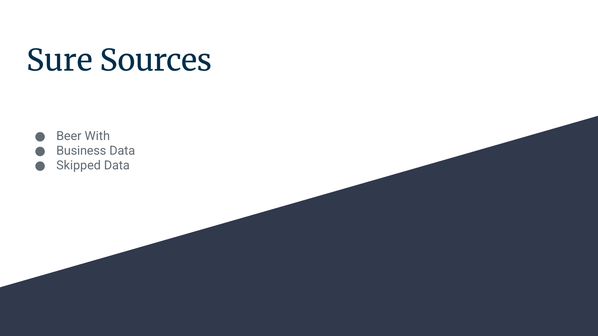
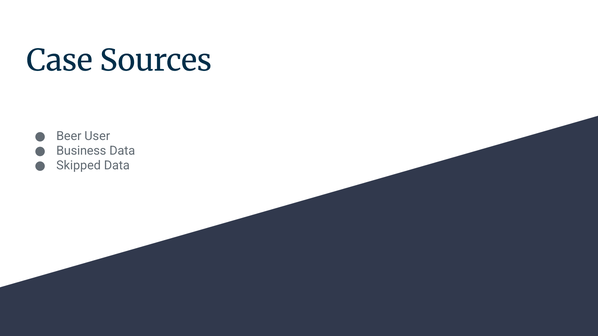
Sure: Sure -> Case
With: With -> User
